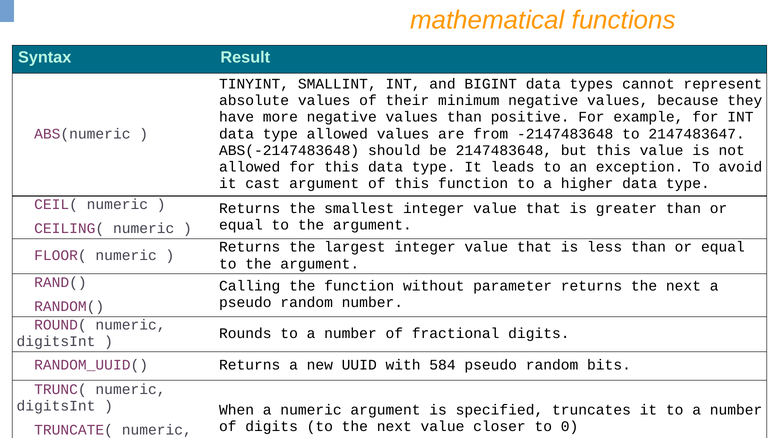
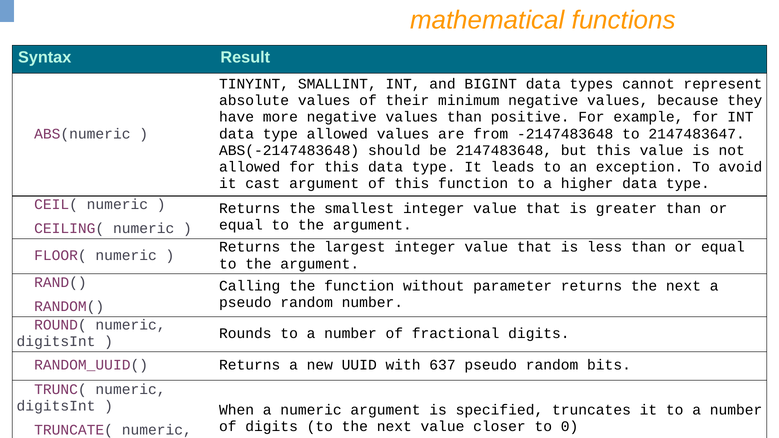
584: 584 -> 637
